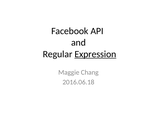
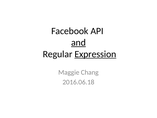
and underline: none -> present
